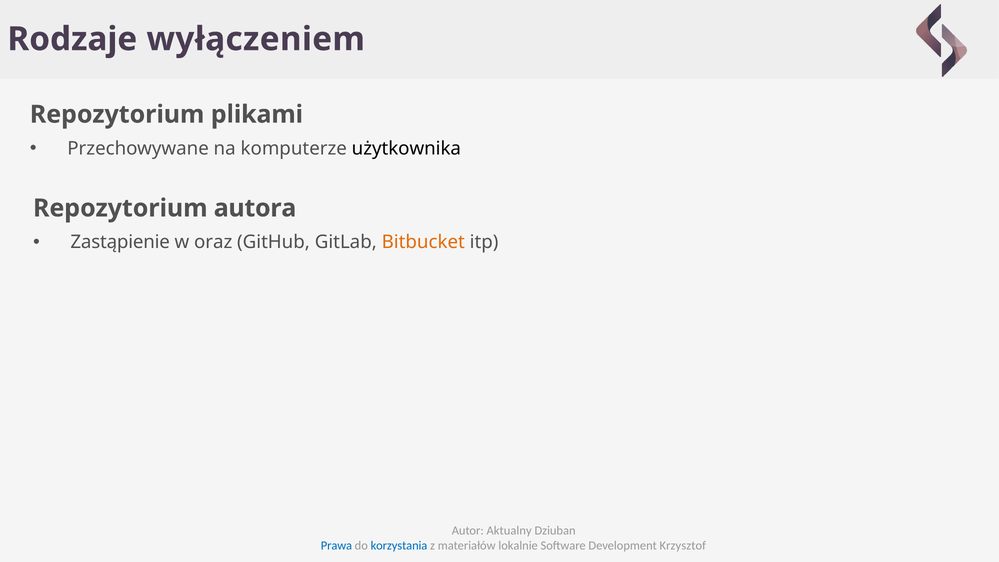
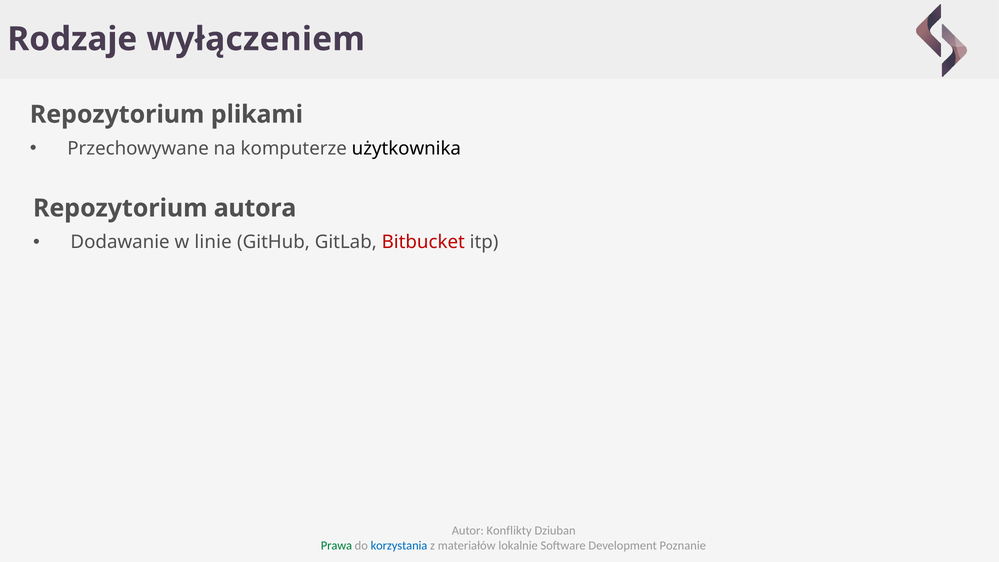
Zastąpienie: Zastąpienie -> Dodawanie
oraz: oraz -> linie
Bitbucket colour: orange -> red
Aktualny: Aktualny -> Konflikty
Prawa colour: blue -> green
Krzysztof: Krzysztof -> Poznanie
